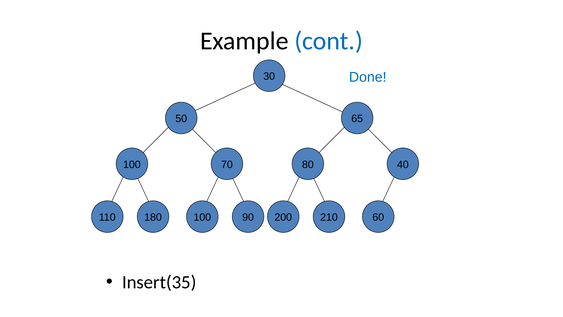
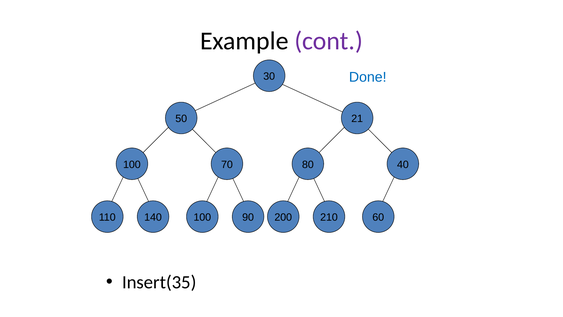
cont colour: blue -> purple
65: 65 -> 21
180: 180 -> 140
